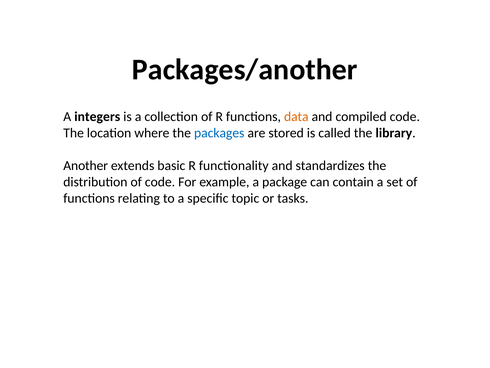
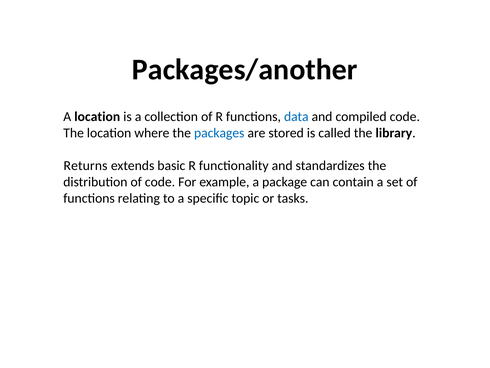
A integers: integers -> location
data colour: orange -> blue
Another: Another -> Returns
